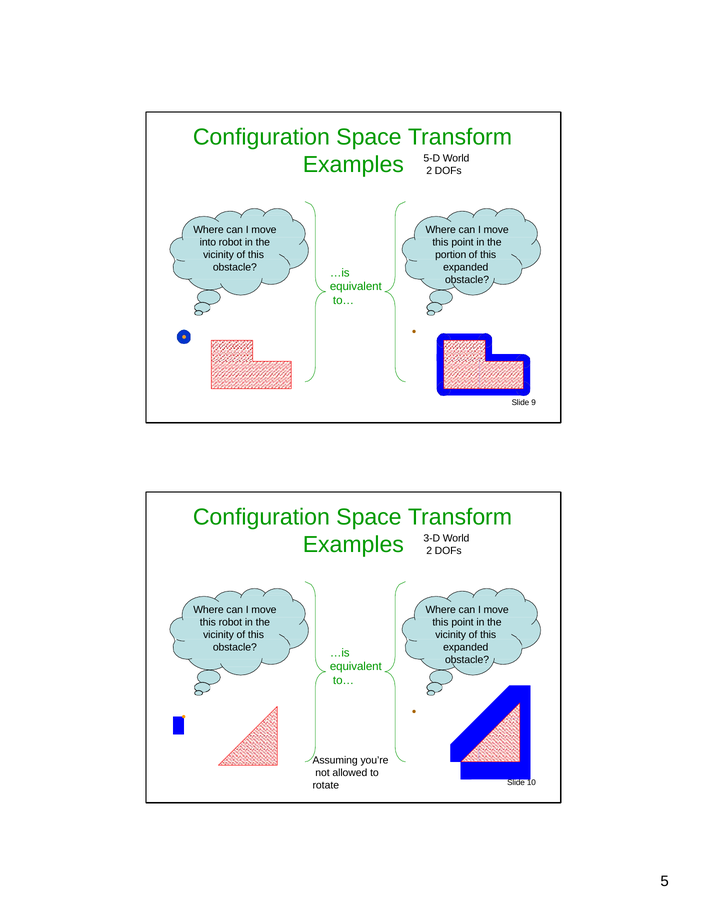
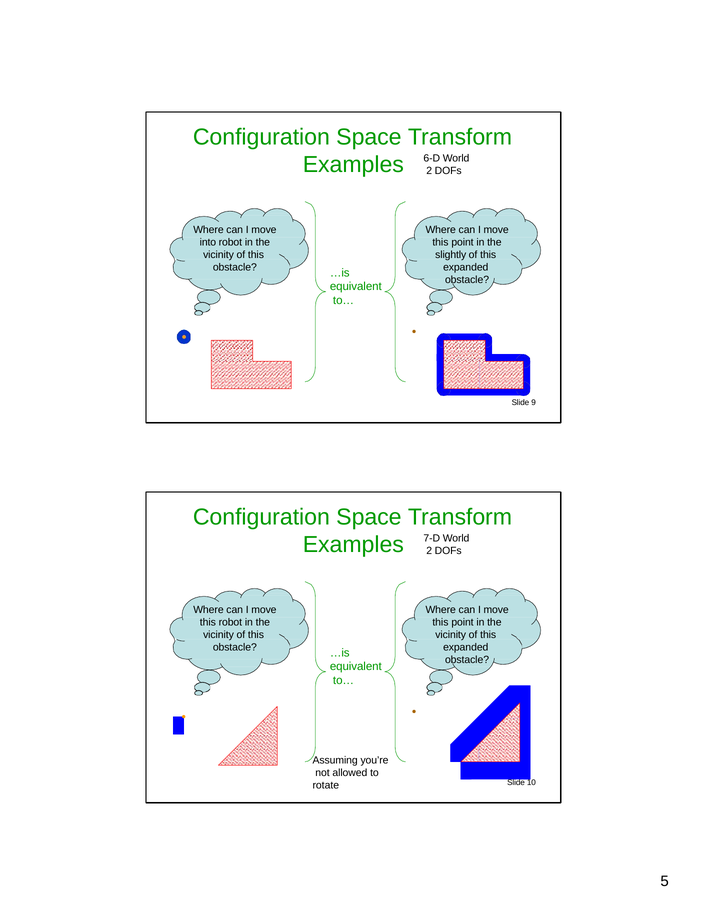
5-D: 5-D -> 6-D
portion: portion -> slightly
3-D: 3-D -> 7-D
